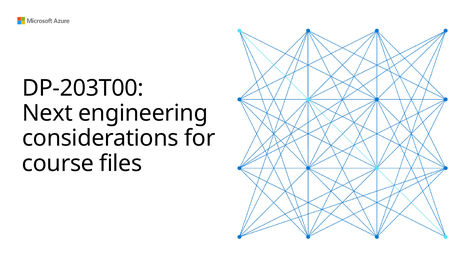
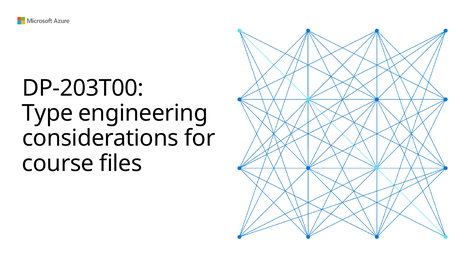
Next: Next -> Type
